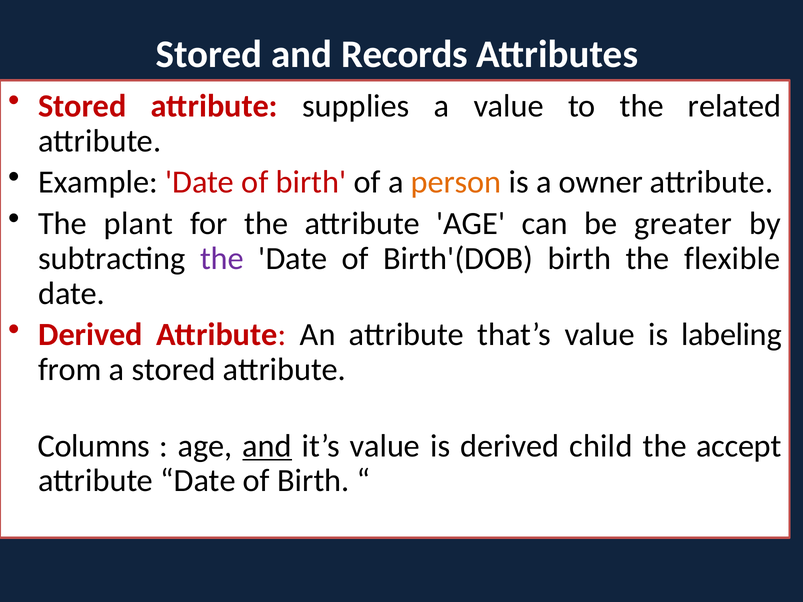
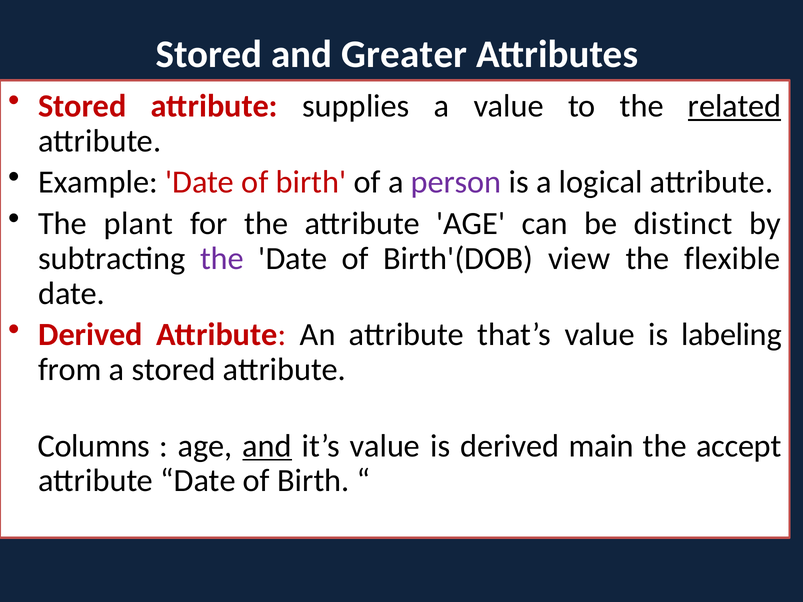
Records: Records -> Greater
related underline: none -> present
person colour: orange -> purple
owner: owner -> logical
greater: greater -> distinct
Birth'(DOB birth: birth -> view
child: child -> main
